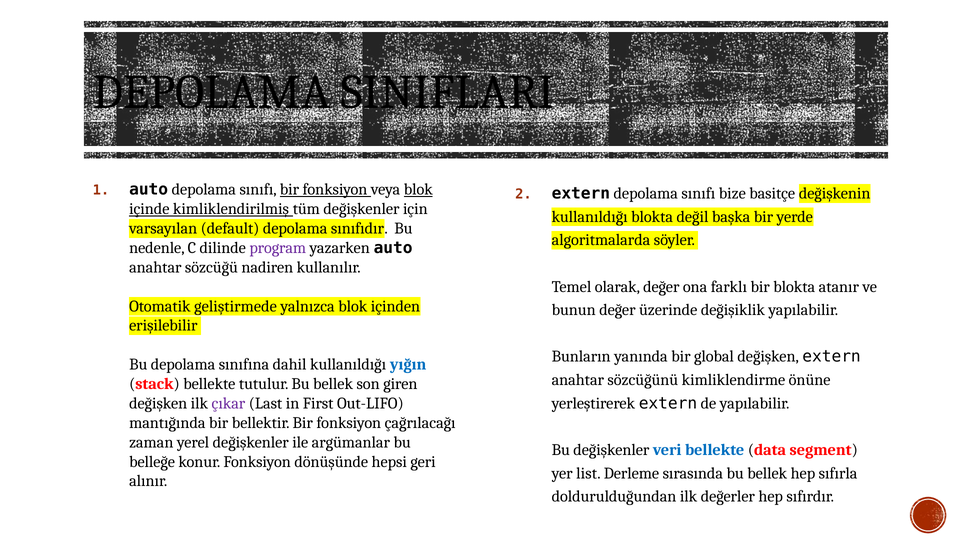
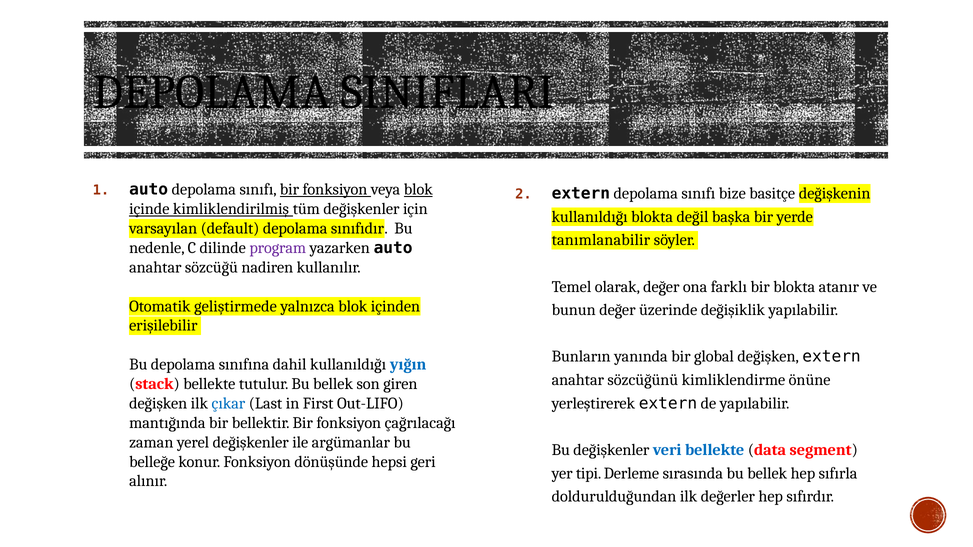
algoritmalarda: algoritmalarda -> tanımlanabilir
çıkar colour: purple -> blue
list: list -> tipi
